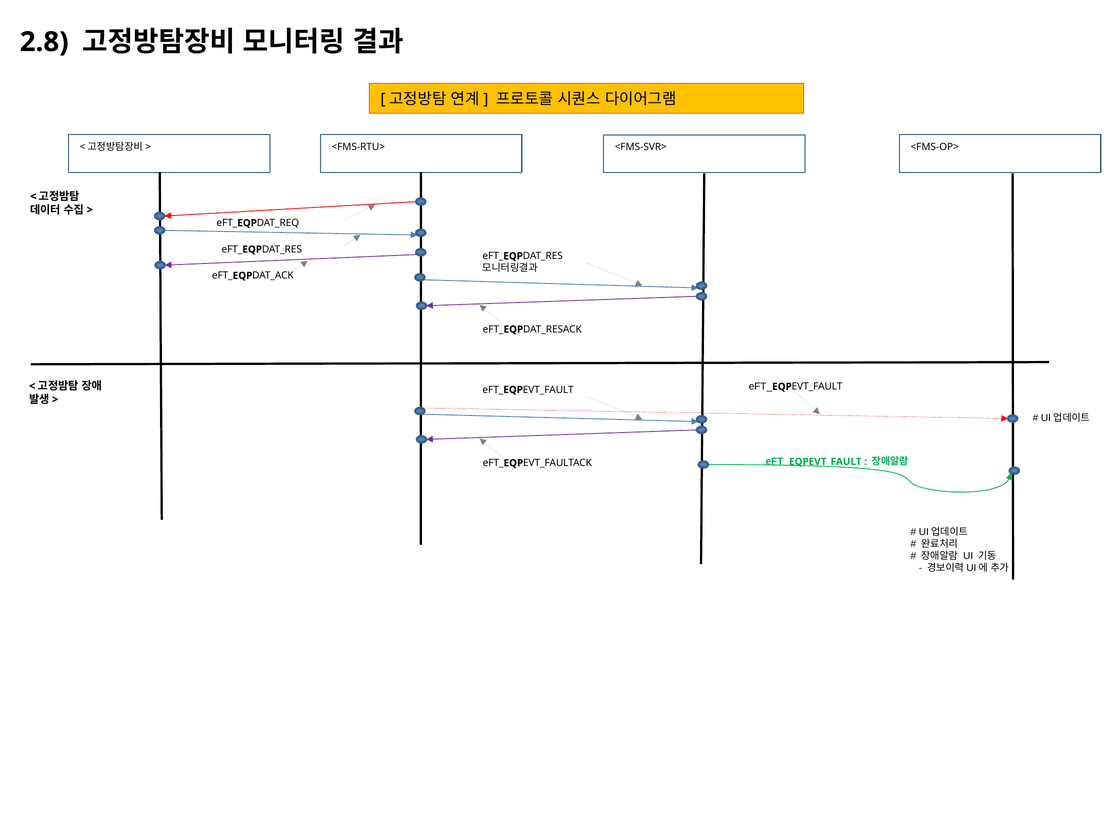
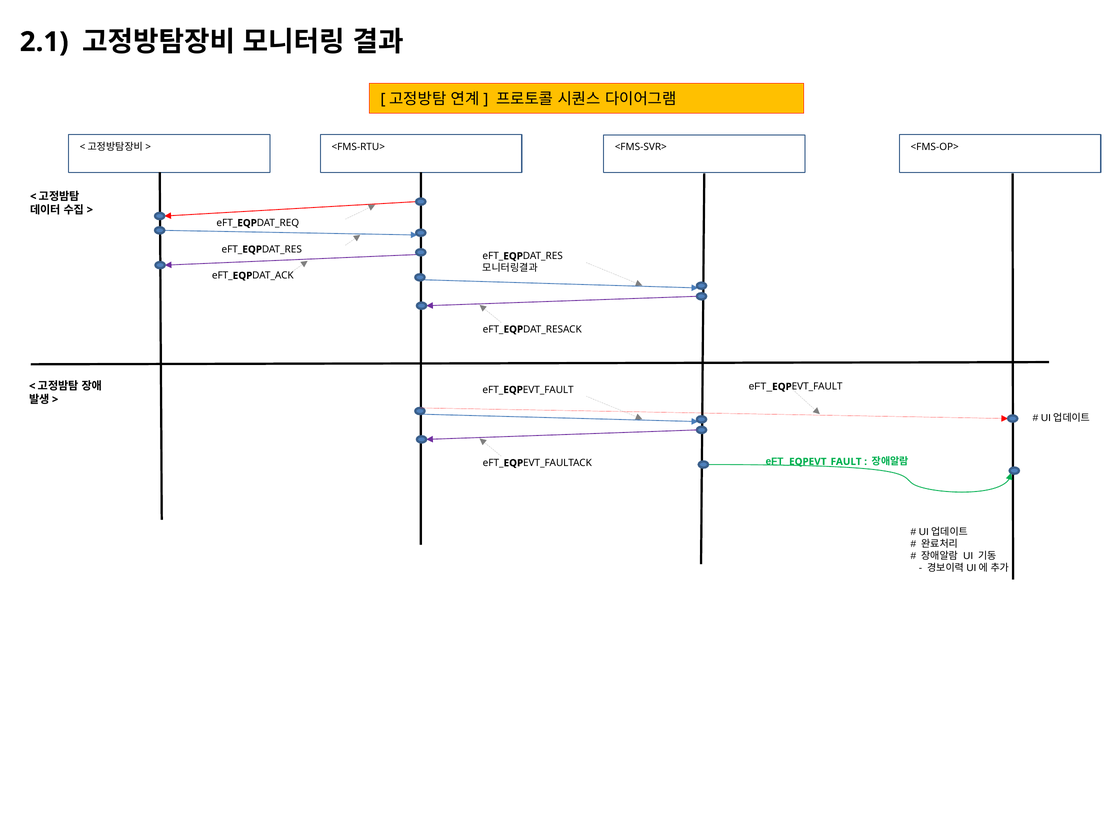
2.8: 2.8 -> 2.1
